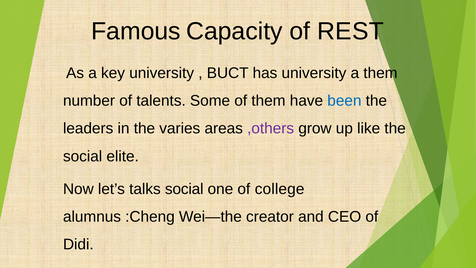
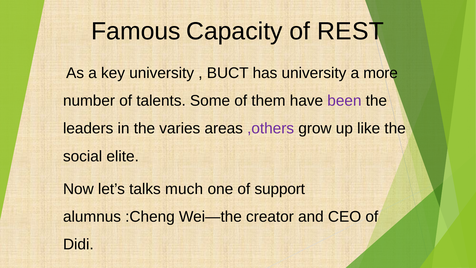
a them: them -> more
been colour: blue -> purple
talks social: social -> much
college: college -> support
